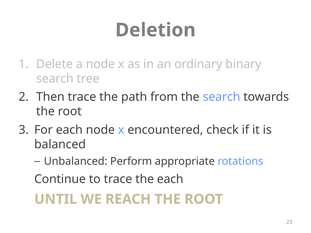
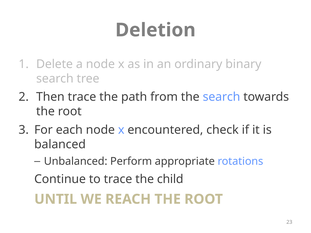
the each: each -> child
